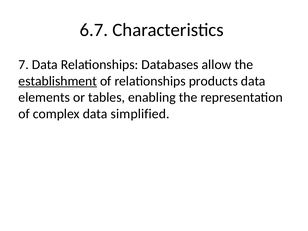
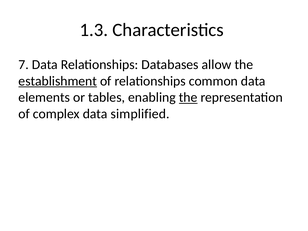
6.7: 6.7 -> 1.3
products: products -> common
the at (188, 97) underline: none -> present
